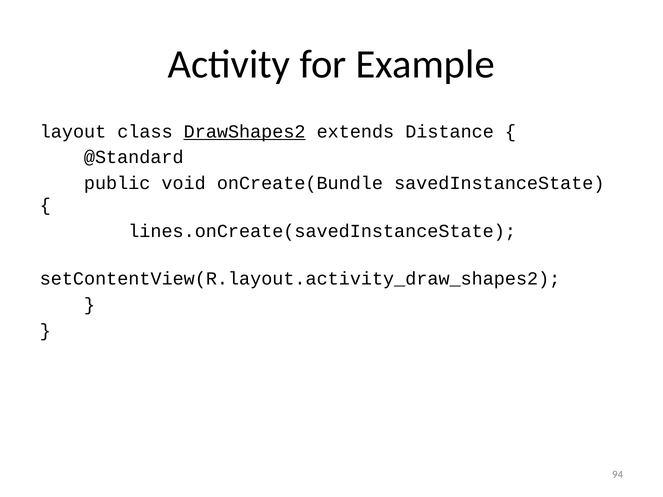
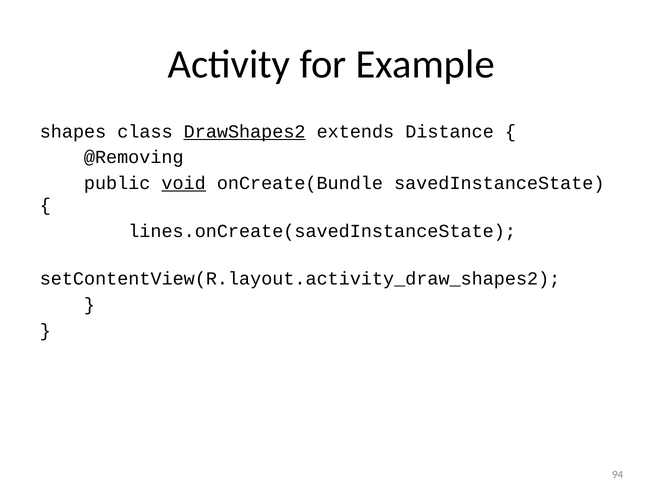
layout: layout -> shapes
@Standard: @Standard -> @Removing
void underline: none -> present
